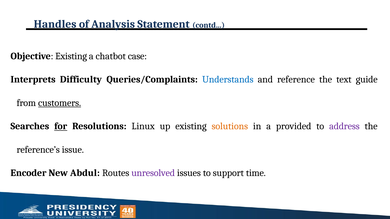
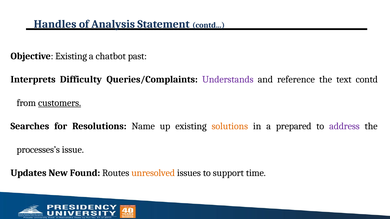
case: case -> past
Understands colour: blue -> purple
text guide: guide -> contd
for underline: present -> none
Linux: Linux -> Name
provided: provided -> prepared
reference’s: reference’s -> processes’s
Encoder: Encoder -> Updates
Abdul: Abdul -> Found
unresolved colour: purple -> orange
